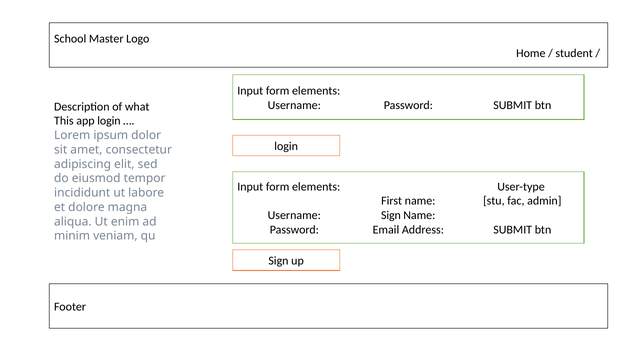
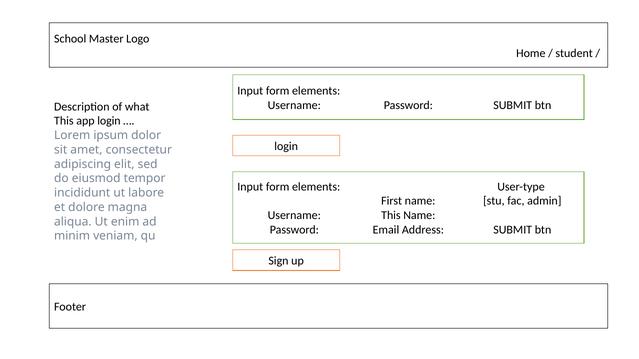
Sign at (391, 216): Sign -> This
